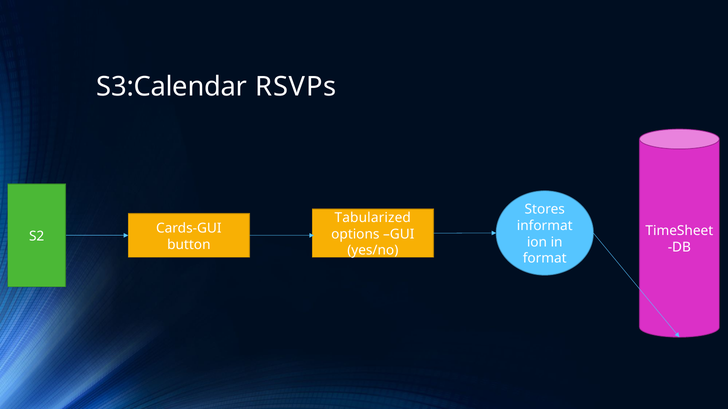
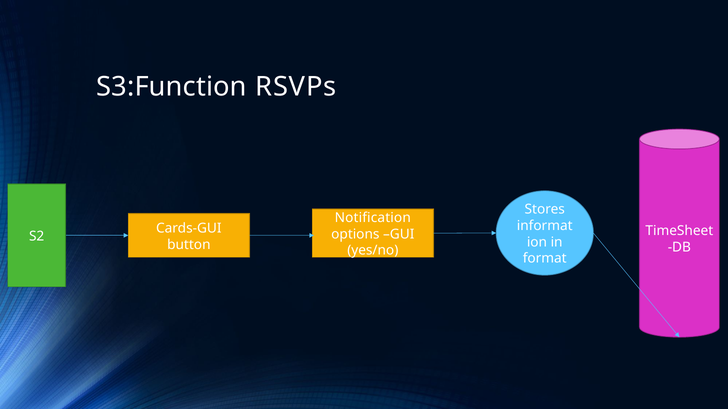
S3:Calendar: S3:Calendar -> S3:Function
Tabularized: Tabularized -> Notification
